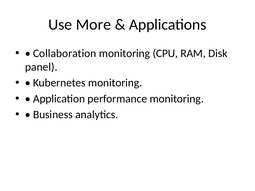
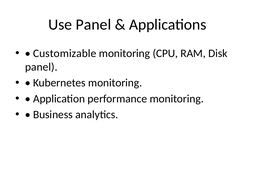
Use More: More -> Panel
Collaboration: Collaboration -> Customizable
